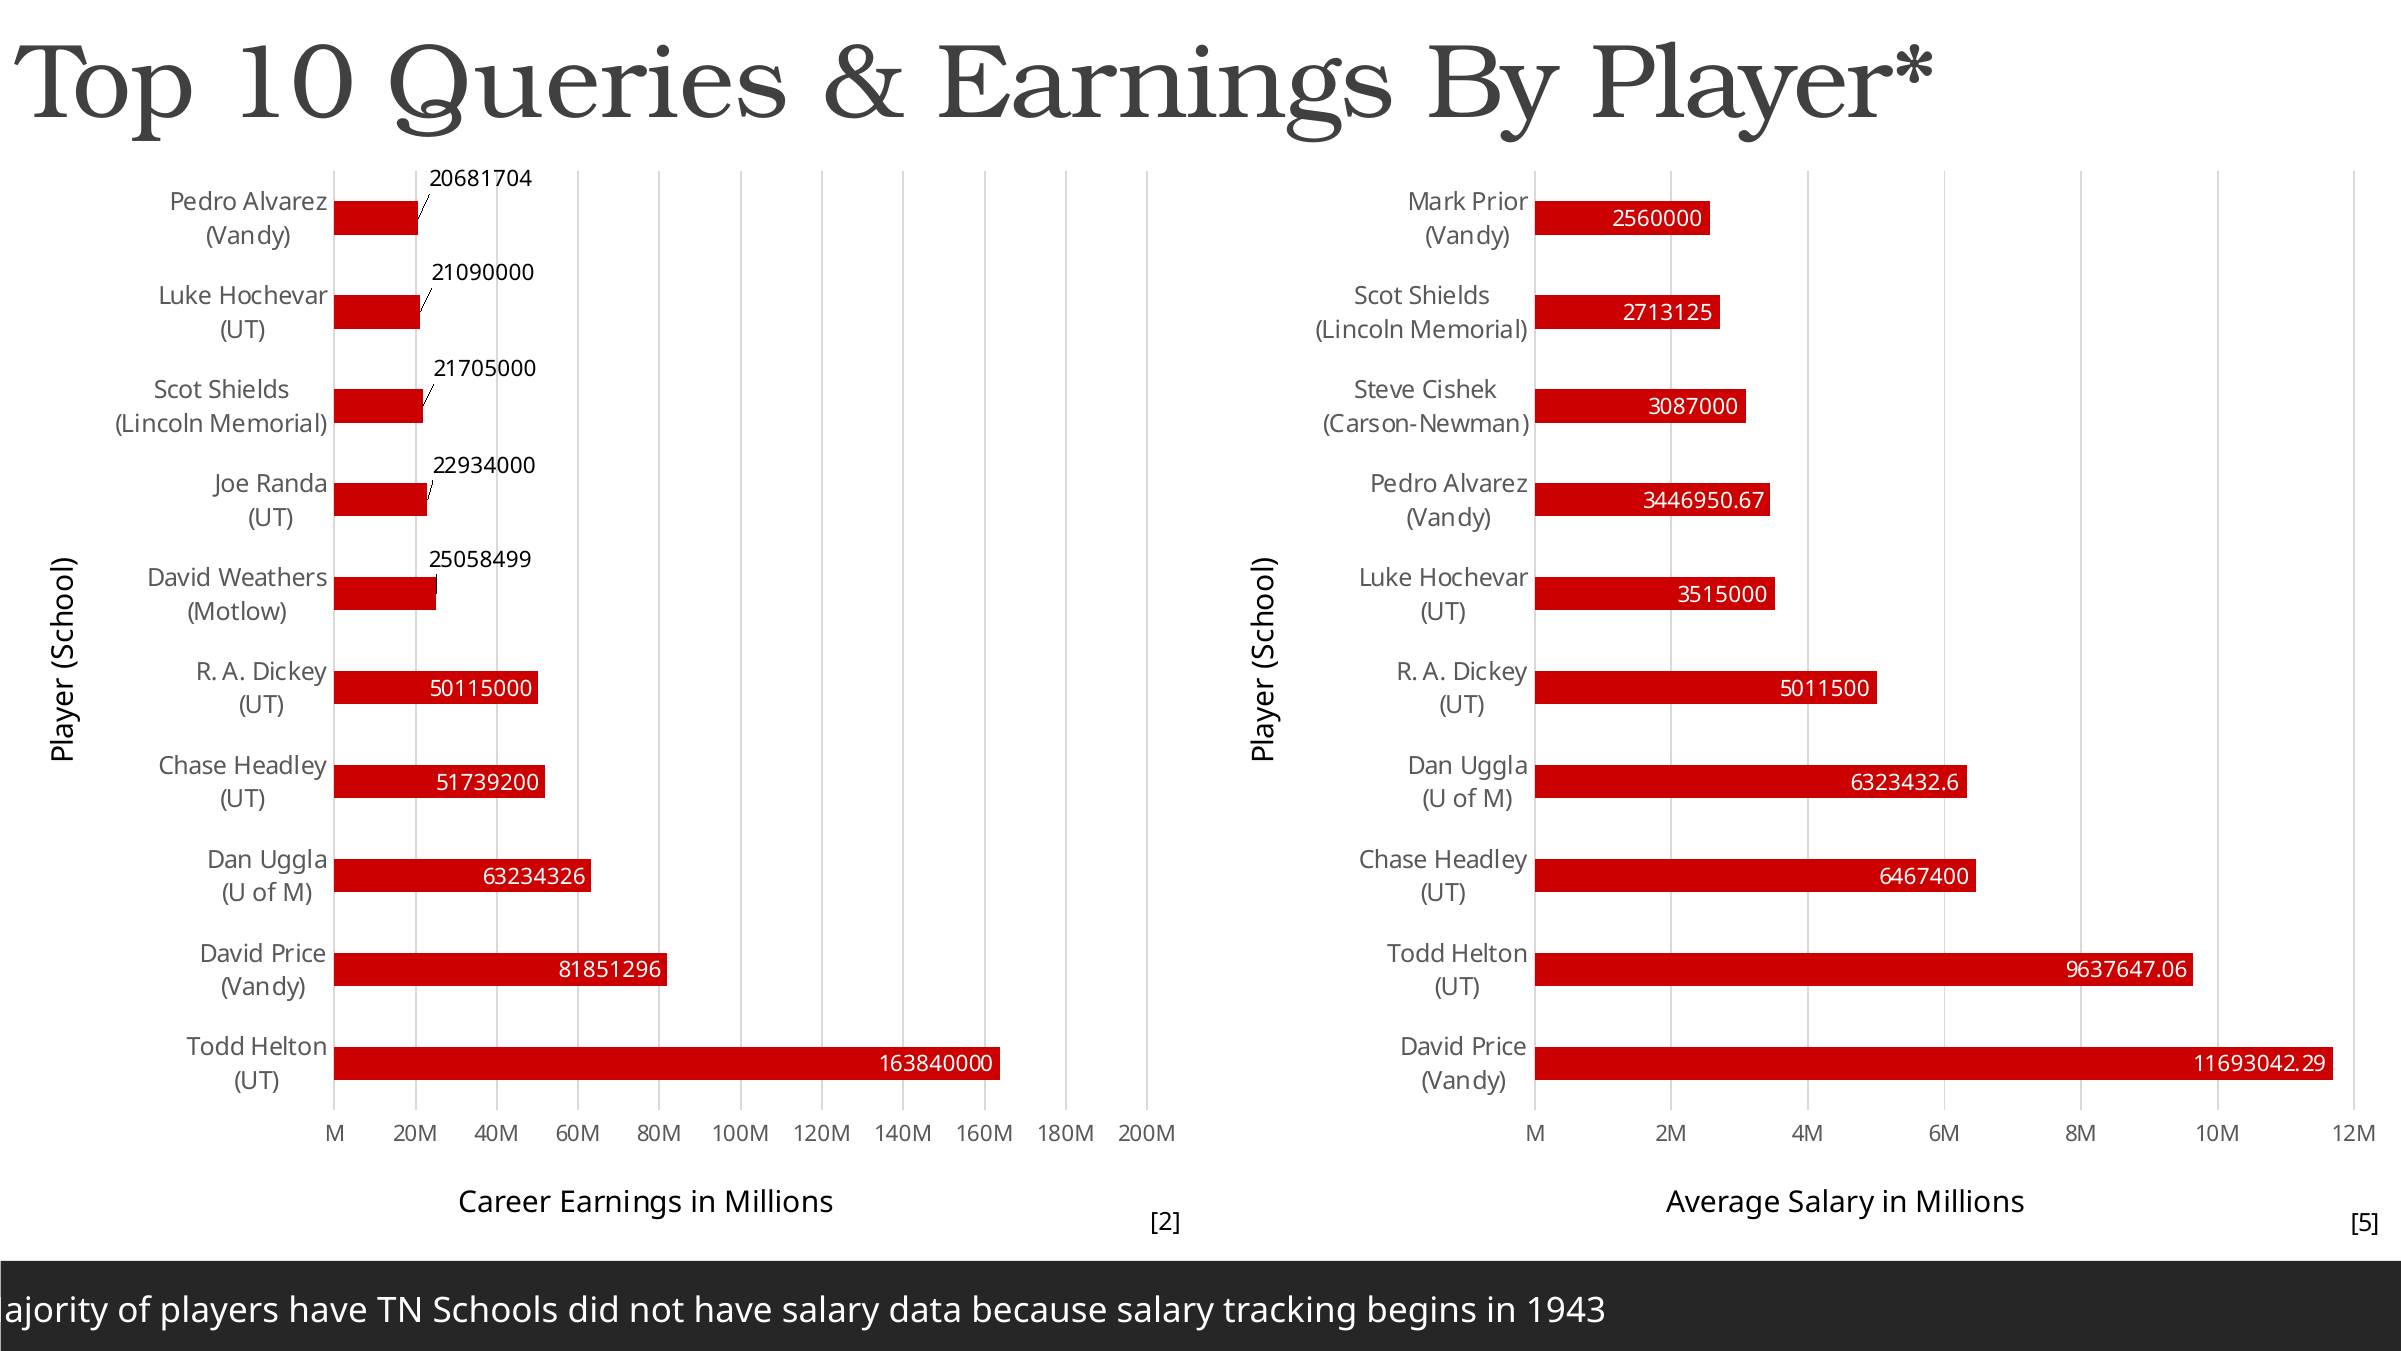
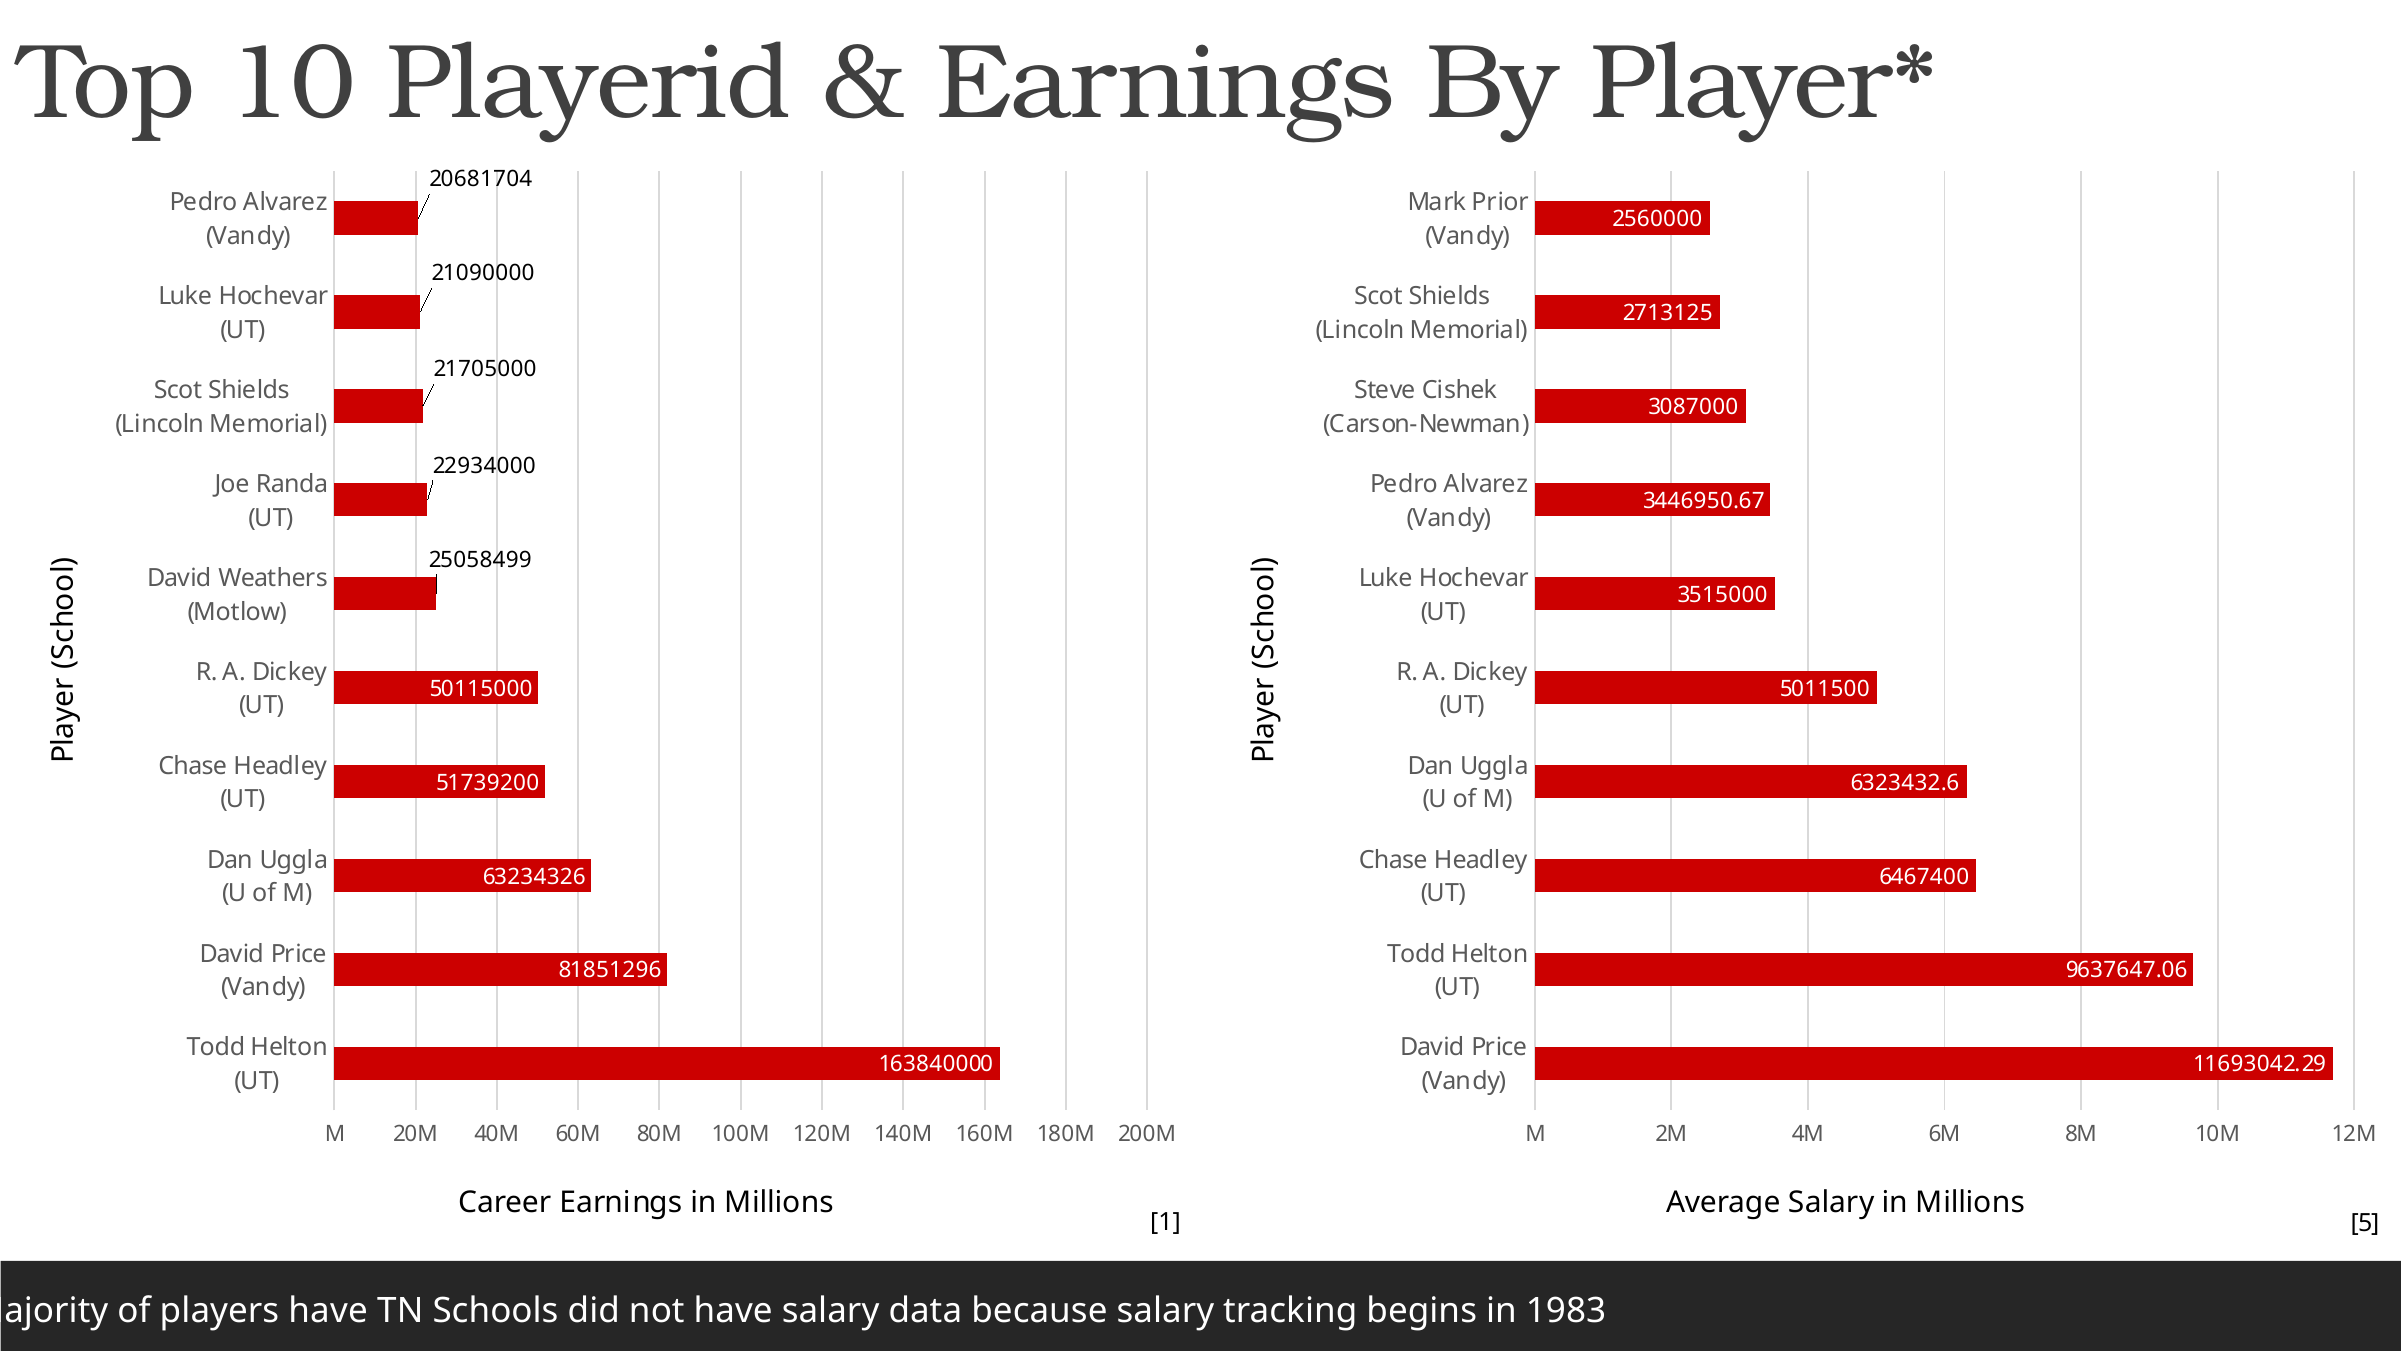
Queries: Queries -> Playerid
2: 2 -> 1
1943: 1943 -> 1983
